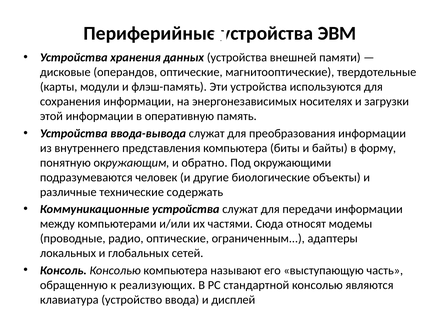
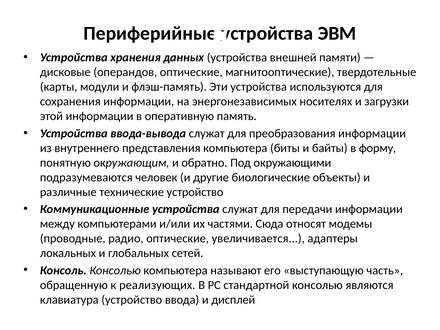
технические содержать: содержать -> устройство
ограниченным: ограниченным -> увеличивается
